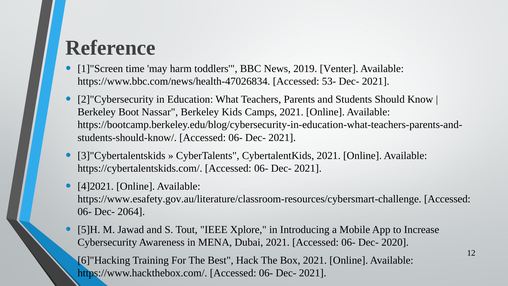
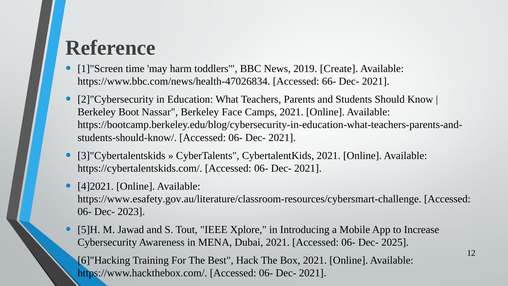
Venter: Venter -> Create
53-: 53- -> 66-
Kids: Kids -> Face
2064: 2064 -> 2023
2020: 2020 -> 2025
